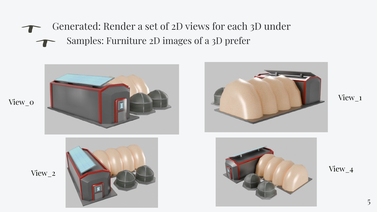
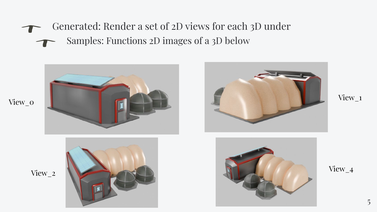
Furniture: Furniture -> Functions
prefer: prefer -> below
